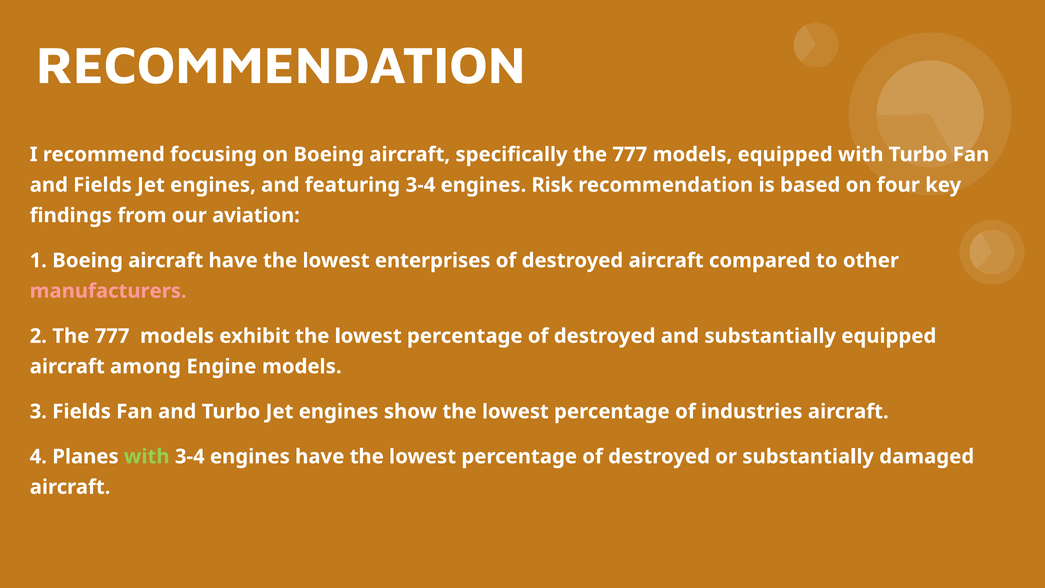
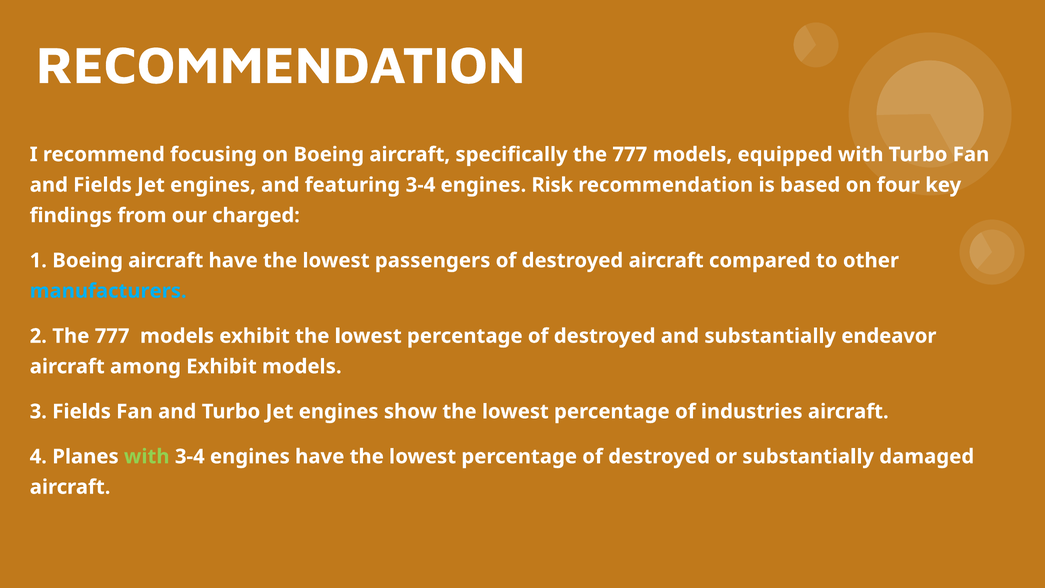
aviation: aviation -> charged
enterprises: enterprises -> passengers
manufacturers colour: pink -> light blue
substantially equipped: equipped -> endeavor
among Engine: Engine -> Exhibit
